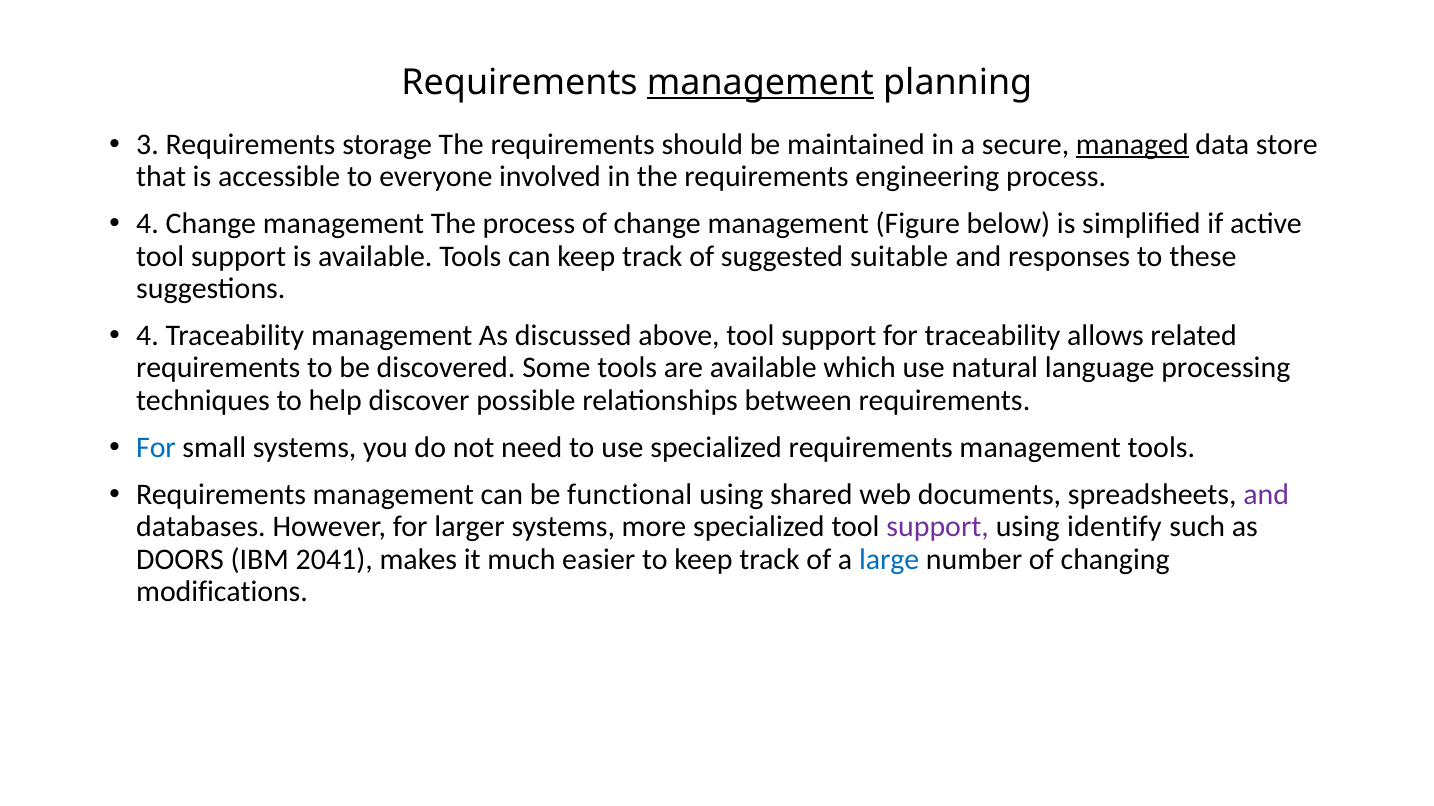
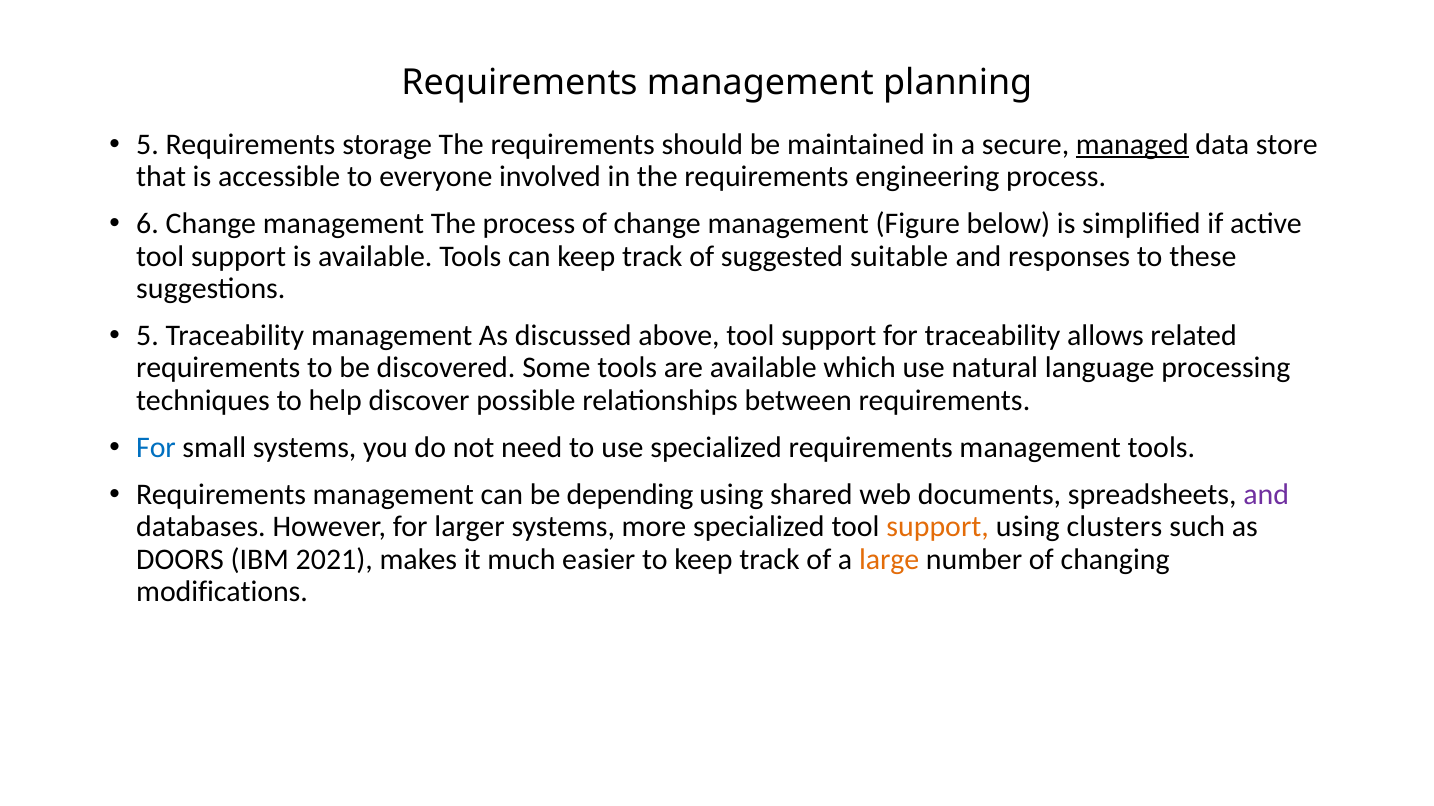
management at (760, 83) underline: present -> none
3 at (148, 145): 3 -> 5
4 at (148, 224): 4 -> 6
4 at (148, 336): 4 -> 5
functional: functional -> depending
support at (938, 527) colour: purple -> orange
identify: identify -> clusters
2041: 2041 -> 2021
large colour: blue -> orange
